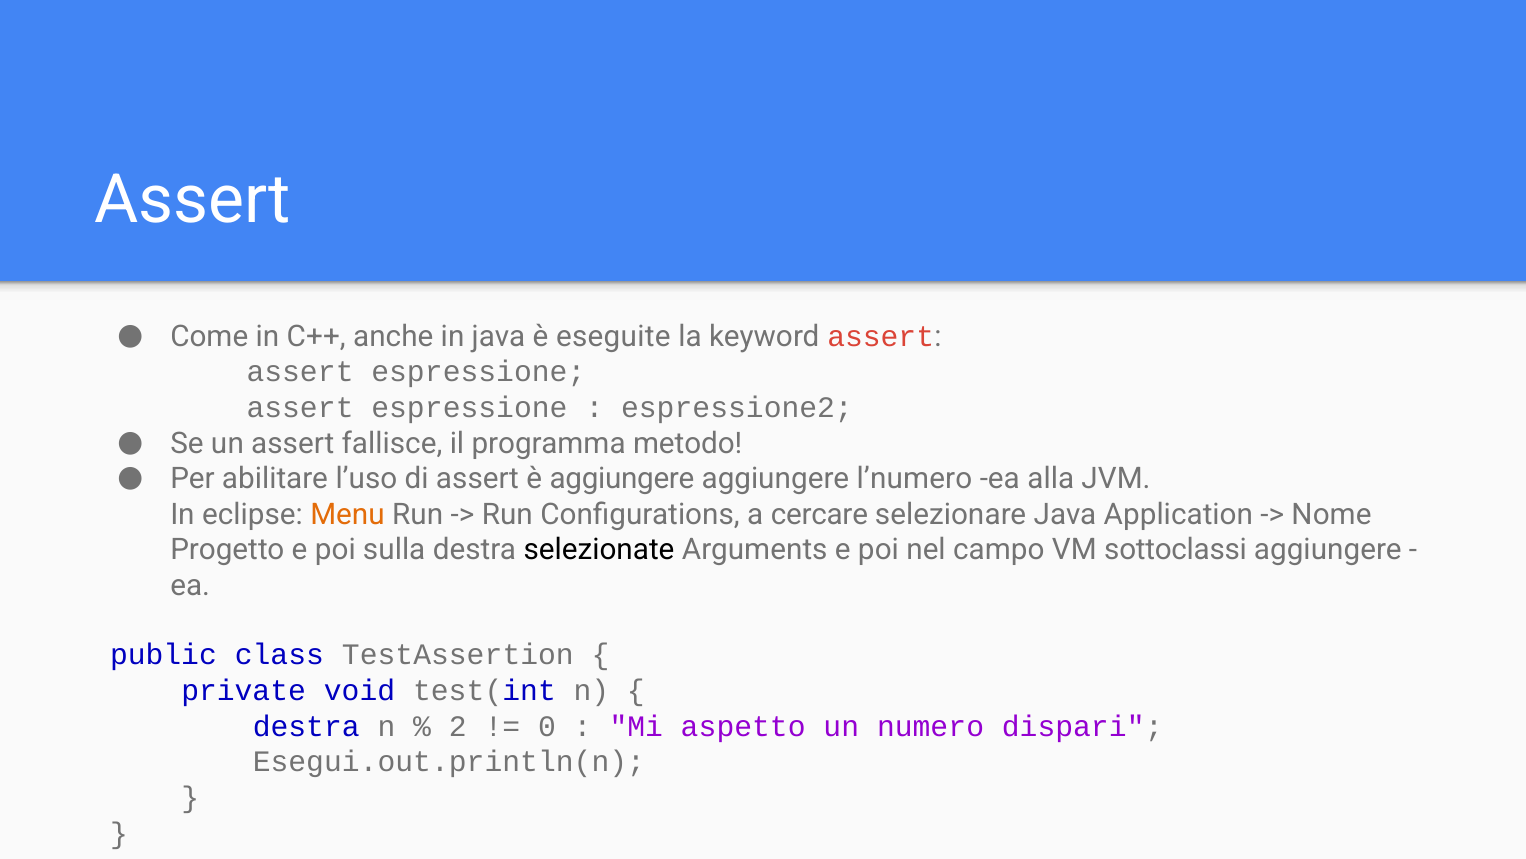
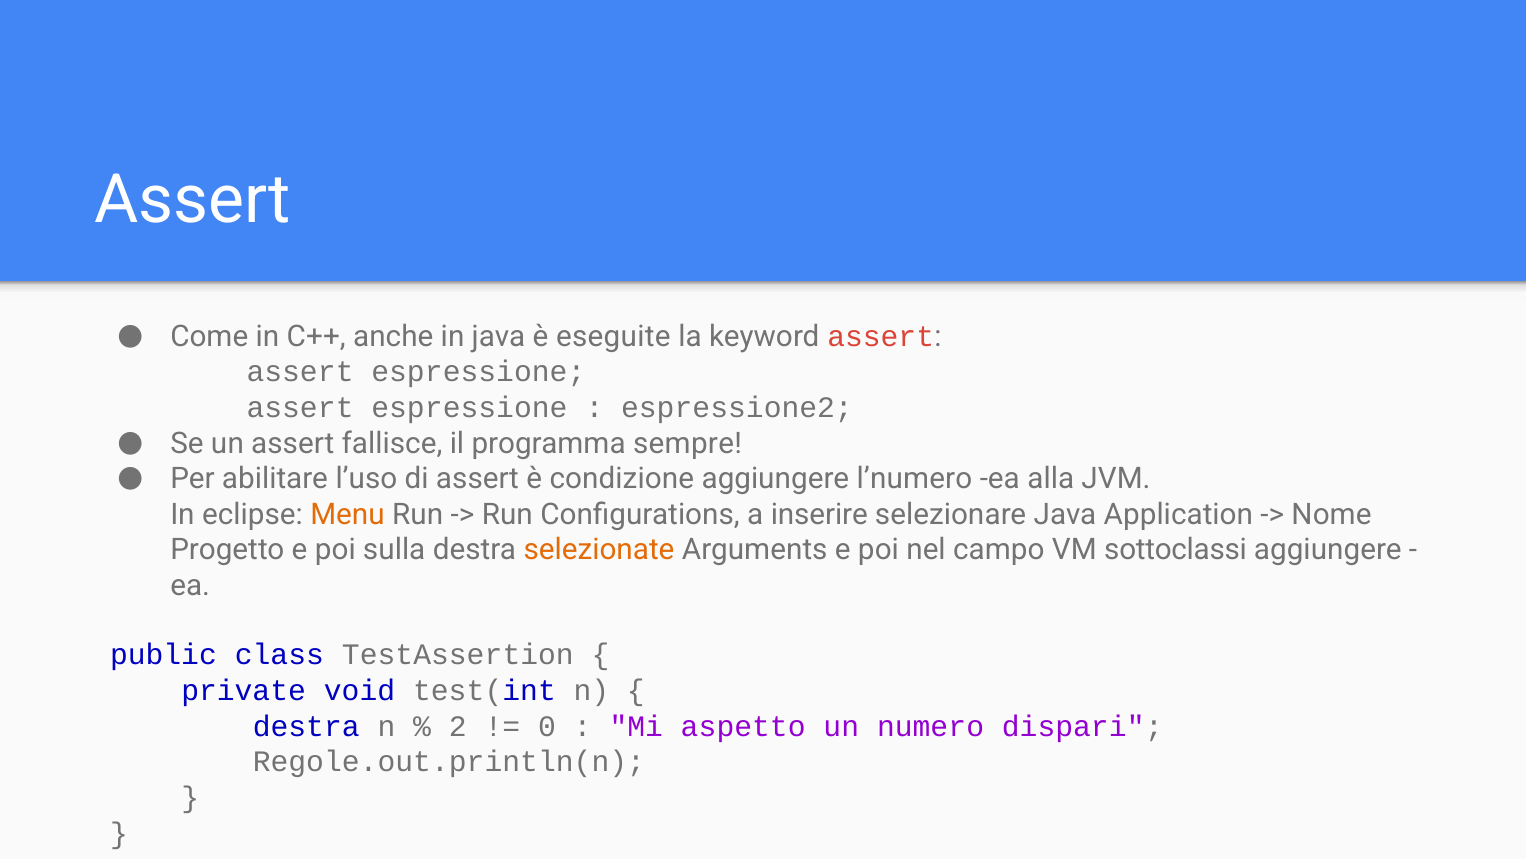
metodo: metodo -> sempre
è aggiungere: aggiungere -> condizione
cercare: cercare -> inserire
selezionate colour: black -> orange
Esegui.out.println(n: Esegui.out.println(n -> Regole.out.println(n
